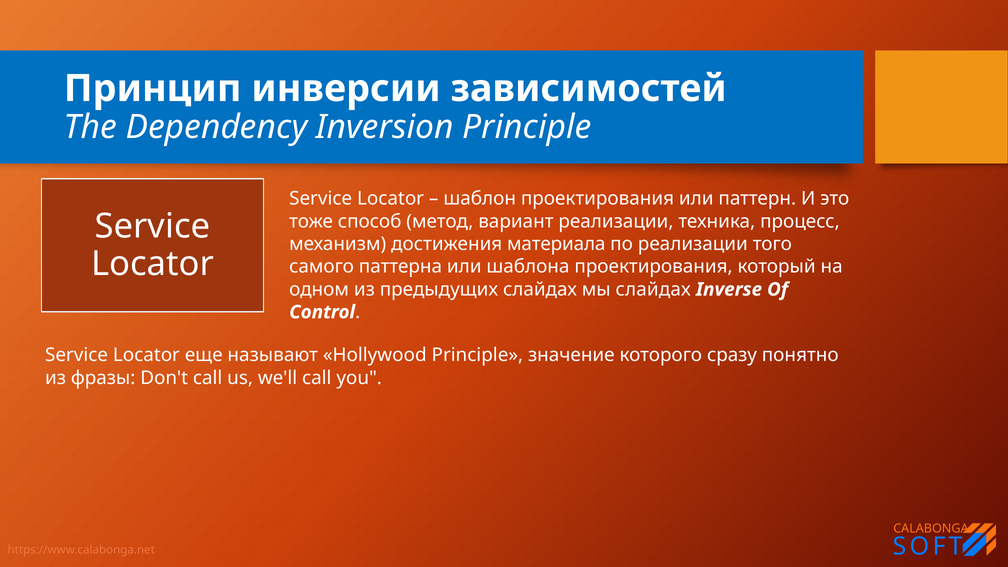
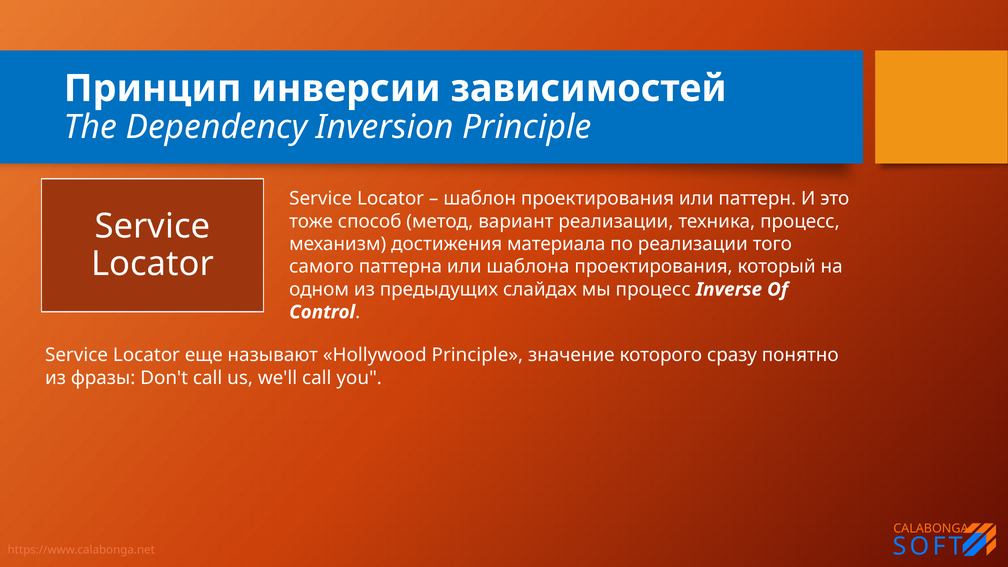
мы слайдах: слайдах -> процесс
